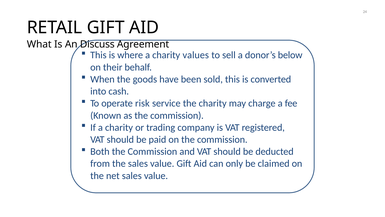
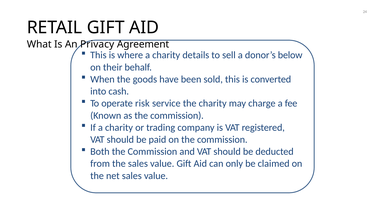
Discuss: Discuss -> Privacy
values: values -> details
